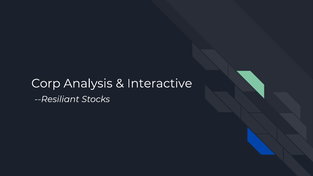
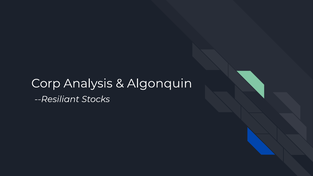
Interactive: Interactive -> Algonquin
